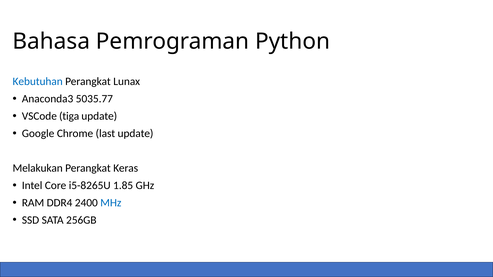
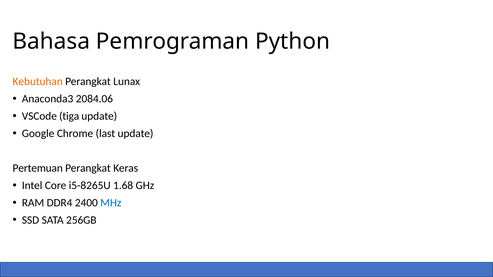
Kebutuhan colour: blue -> orange
5035.77: 5035.77 -> 2084.06
Melakukan: Melakukan -> Pertemuan
1.85: 1.85 -> 1.68
